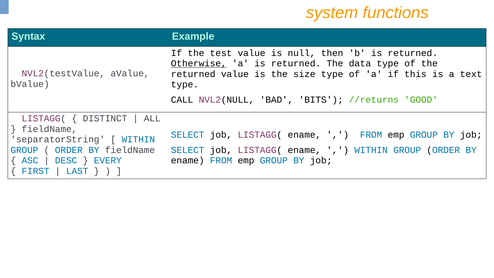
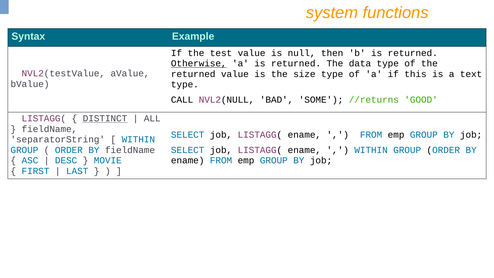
BITS: BITS -> SOME
DISTINCT underline: none -> present
EVERY: EVERY -> MOVIE
